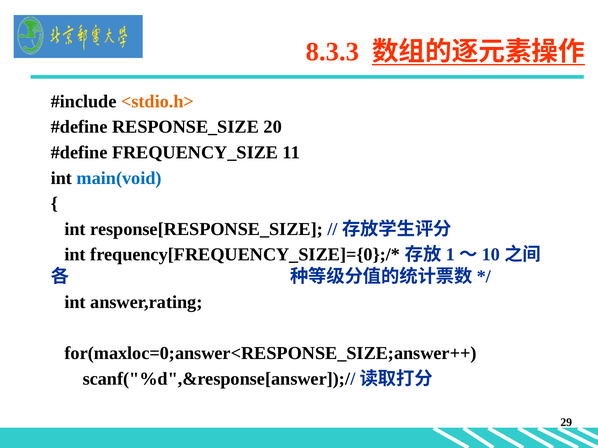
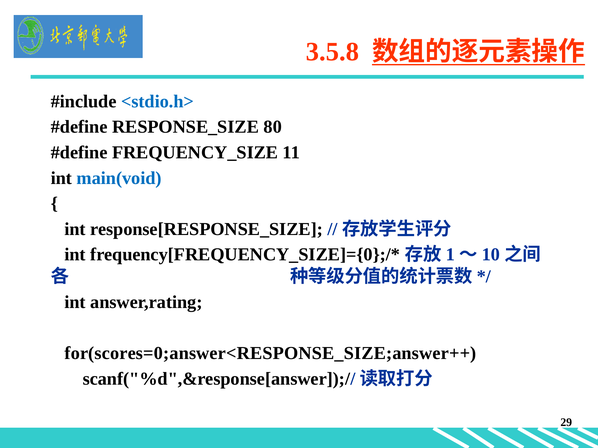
8.3.3: 8.3.3 -> 3.5.8
<stdio.h> colour: orange -> blue
20: 20 -> 80
for(maxloc=0;answer<RESPONSE_SIZE;answer++: for(maxloc=0;answer<RESPONSE_SIZE;answer++ -> for(scores=0;answer<RESPONSE_SIZE;answer++
